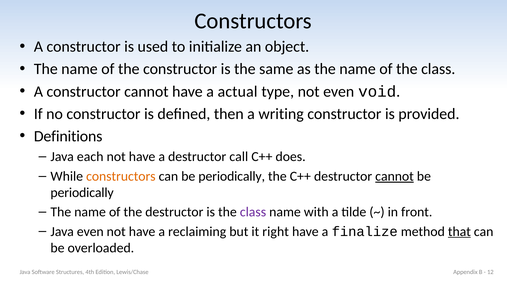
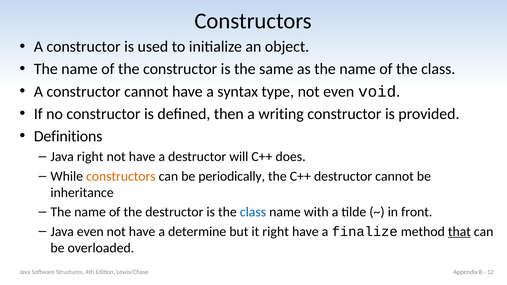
actual: actual -> syntax
Java each: each -> right
call: call -> will
cannot at (395, 176) underline: present -> none
periodically at (82, 193): periodically -> inheritance
class at (253, 212) colour: purple -> blue
reclaiming: reclaiming -> determine
